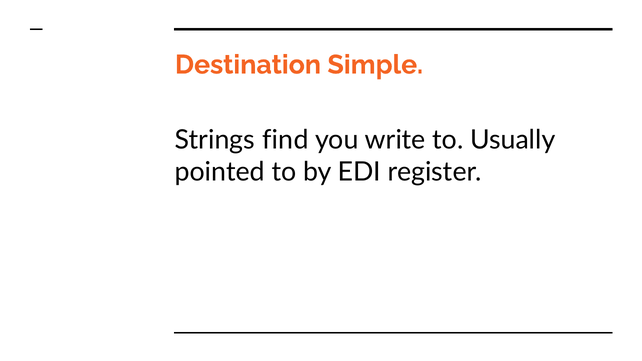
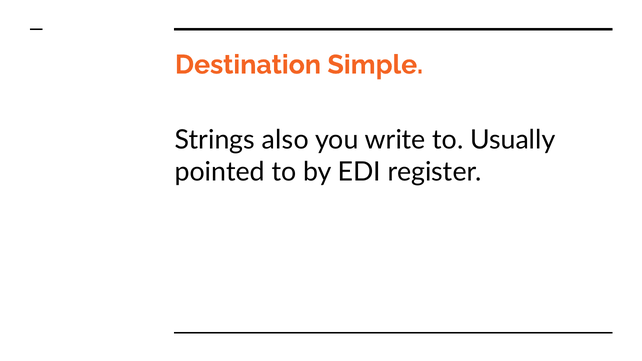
find: find -> also
